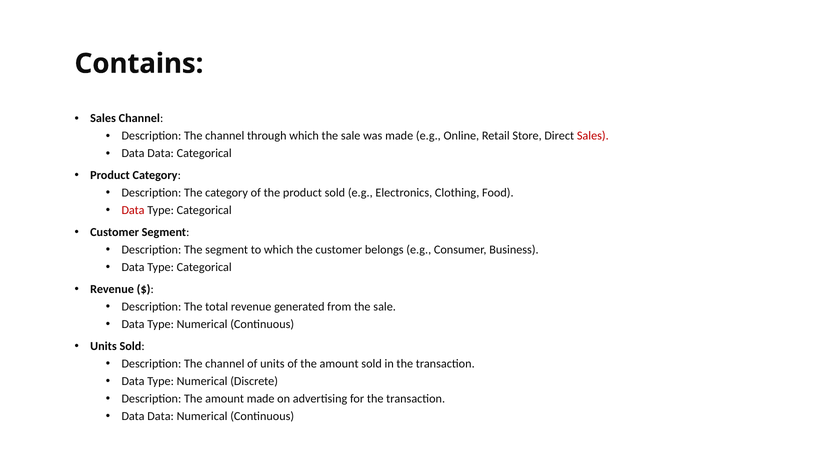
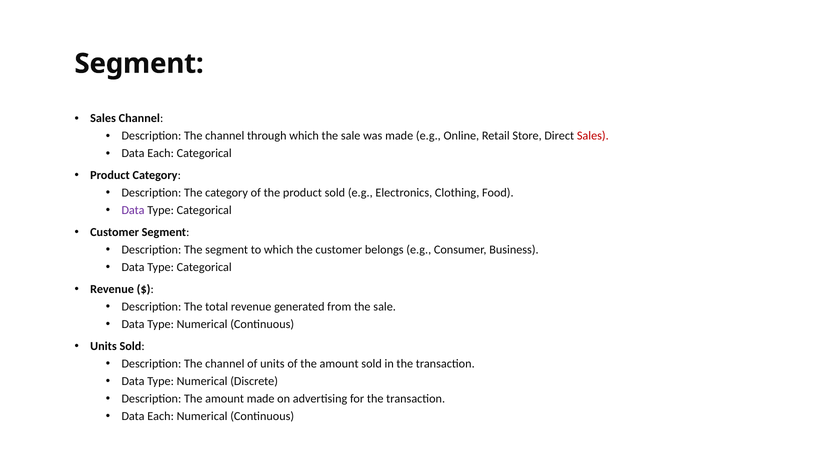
Contains at (139, 64): Contains -> Segment
Data at (161, 153): Data -> Each
Data at (133, 210) colour: red -> purple
Data at (161, 416): Data -> Each
